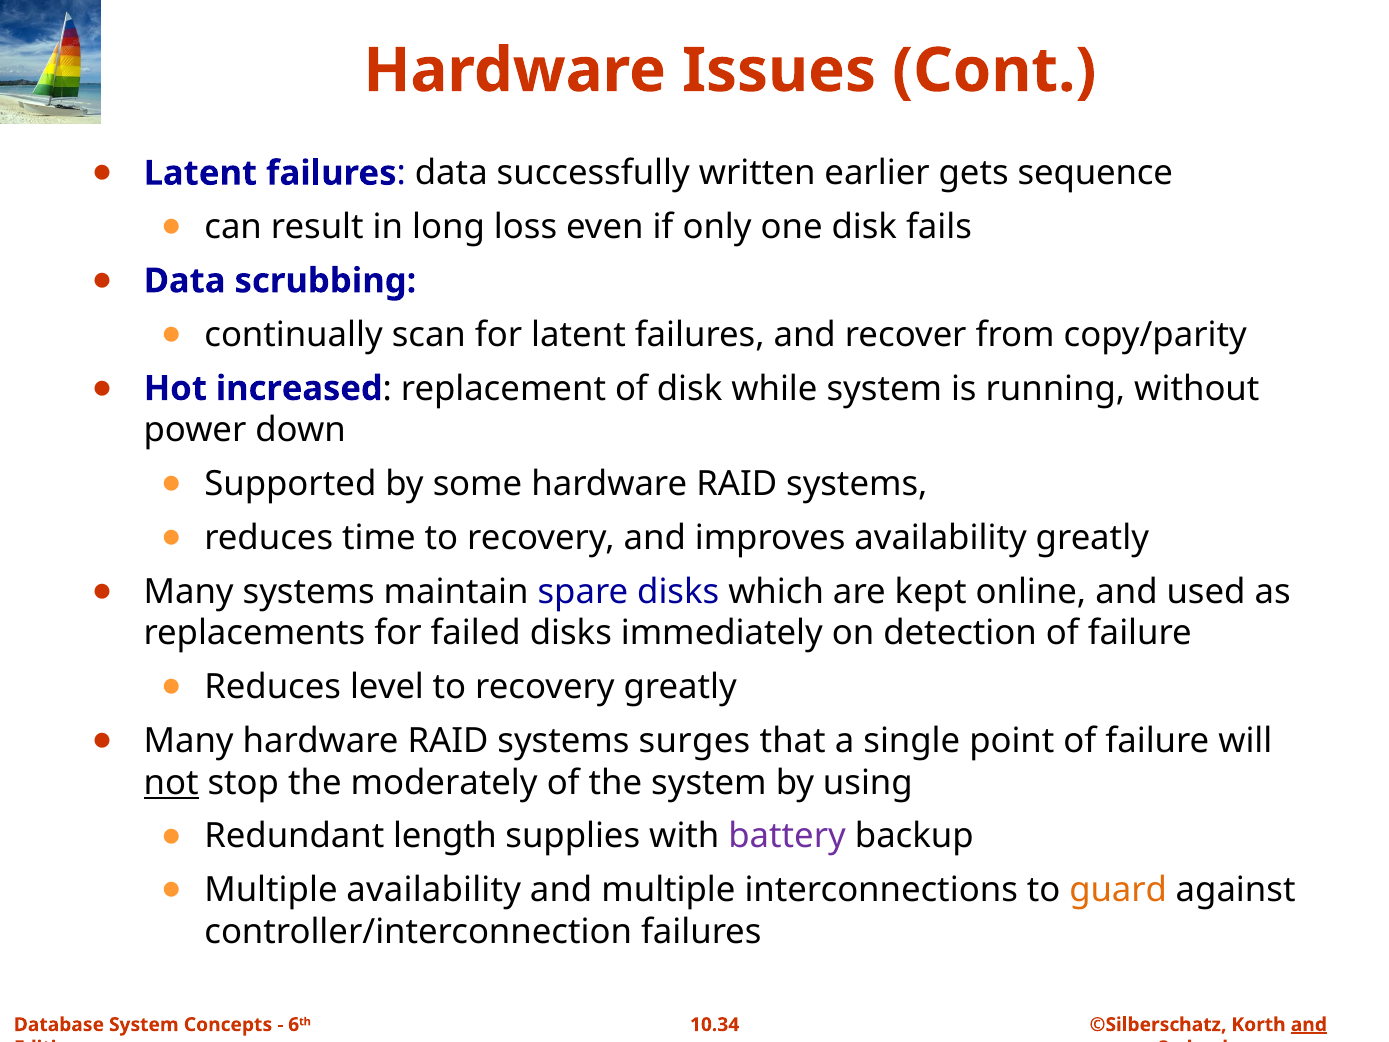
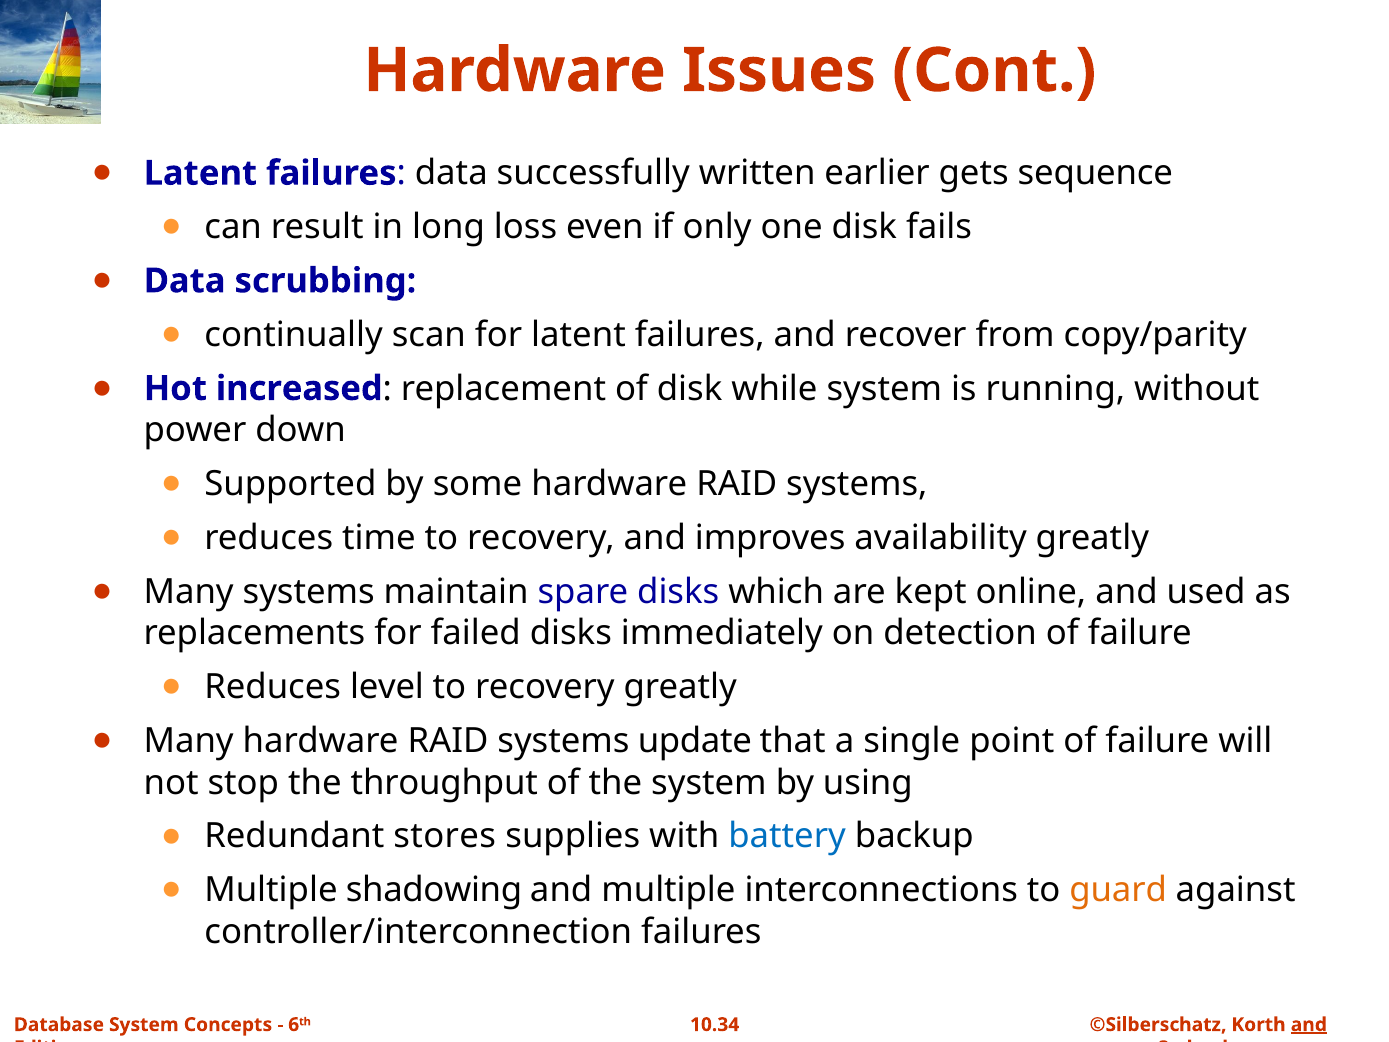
surges: surges -> update
not underline: present -> none
moderately: moderately -> throughput
length: length -> stores
battery colour: purple -> blue
Multiple availability: availability -> shadowing
